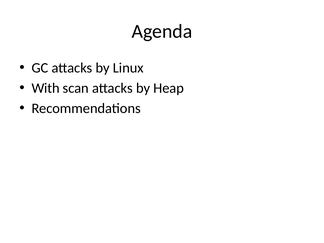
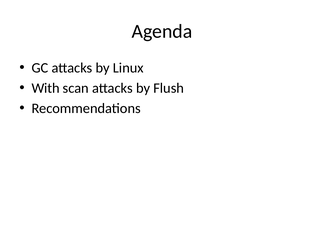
Heap: Heap -> Flush
